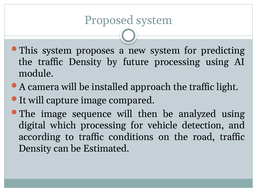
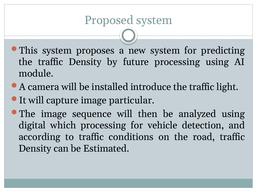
approach: approach -> introduce
compared: compared -> particular
